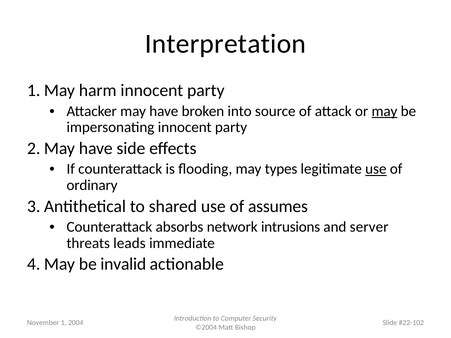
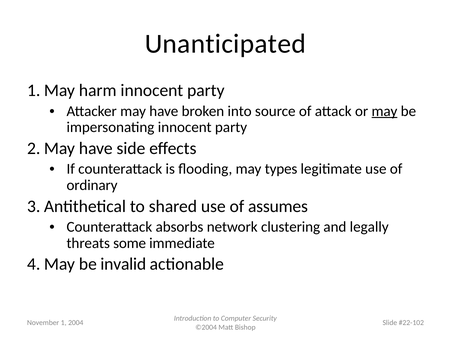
Interpretation: Interpretation -> Unanticipated
use at (376, 169) underline: present -> none
intrusions: intrusions -> clustering
server: server -> legally
leads: leads -> some
